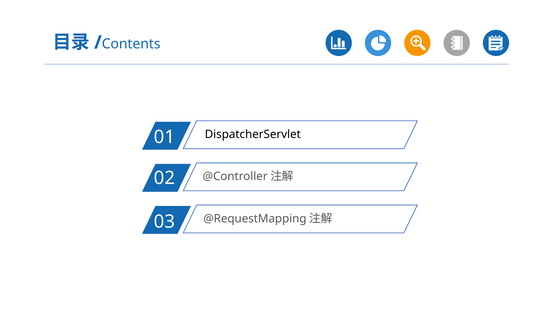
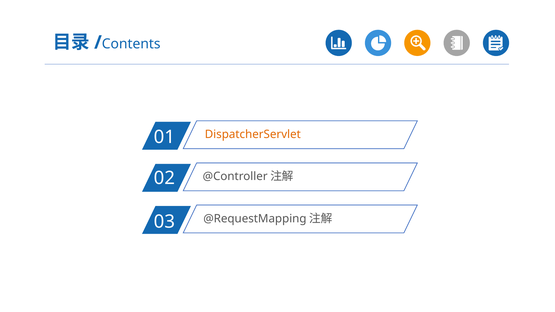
DispatcherServlet colour: black -> orange
